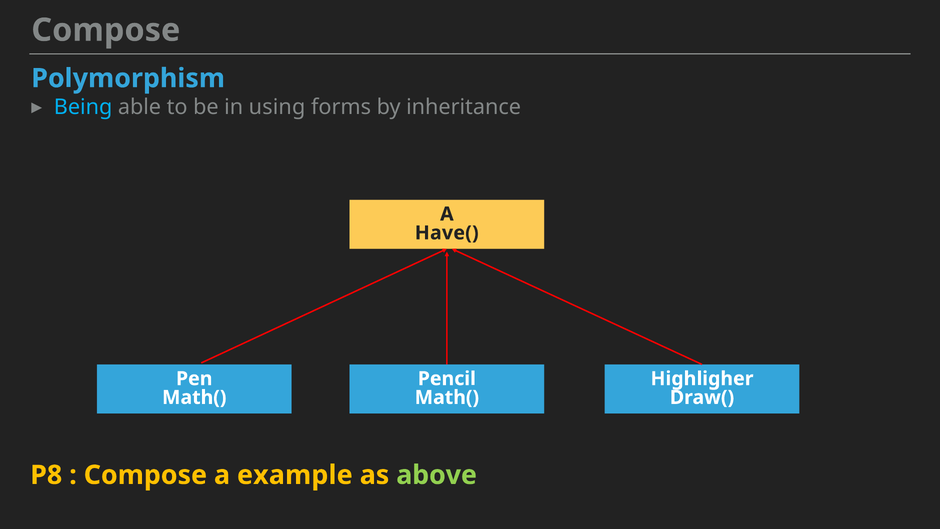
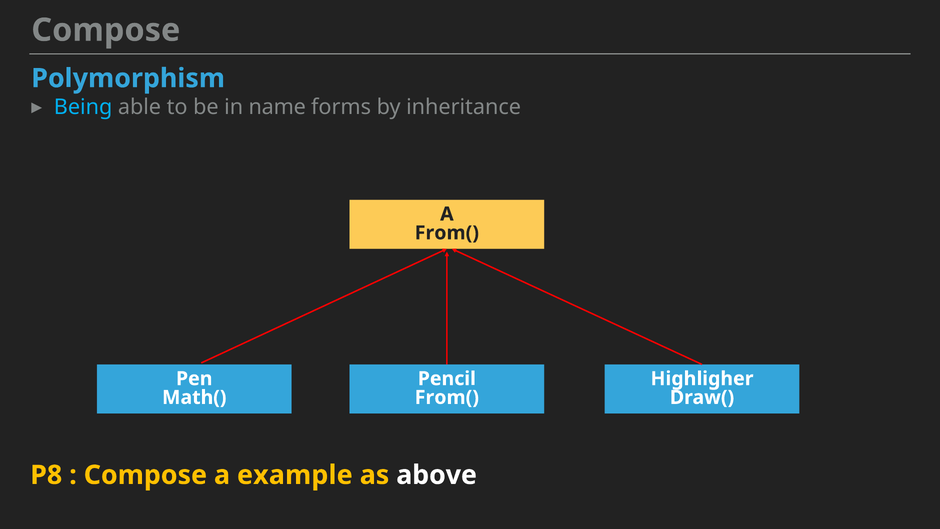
using: using -> name
Have( at (447, 233): Have( -> From(
Math( at (447, 397): Math( -> From(
above colour: light green -> white
